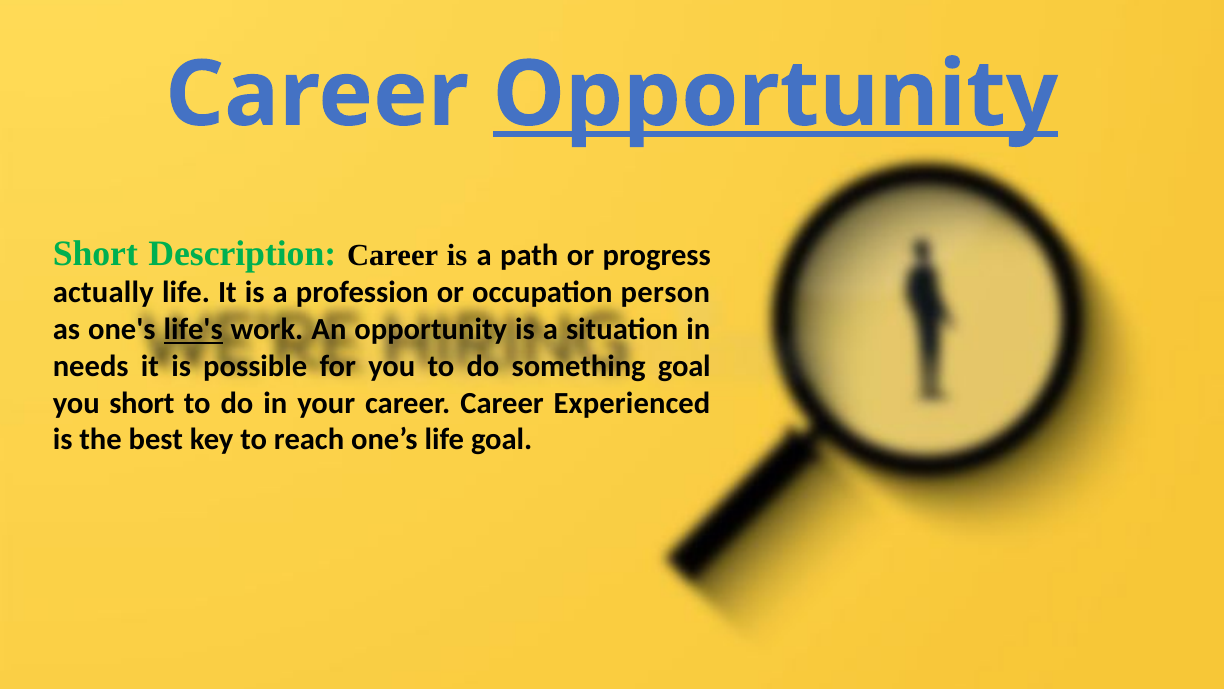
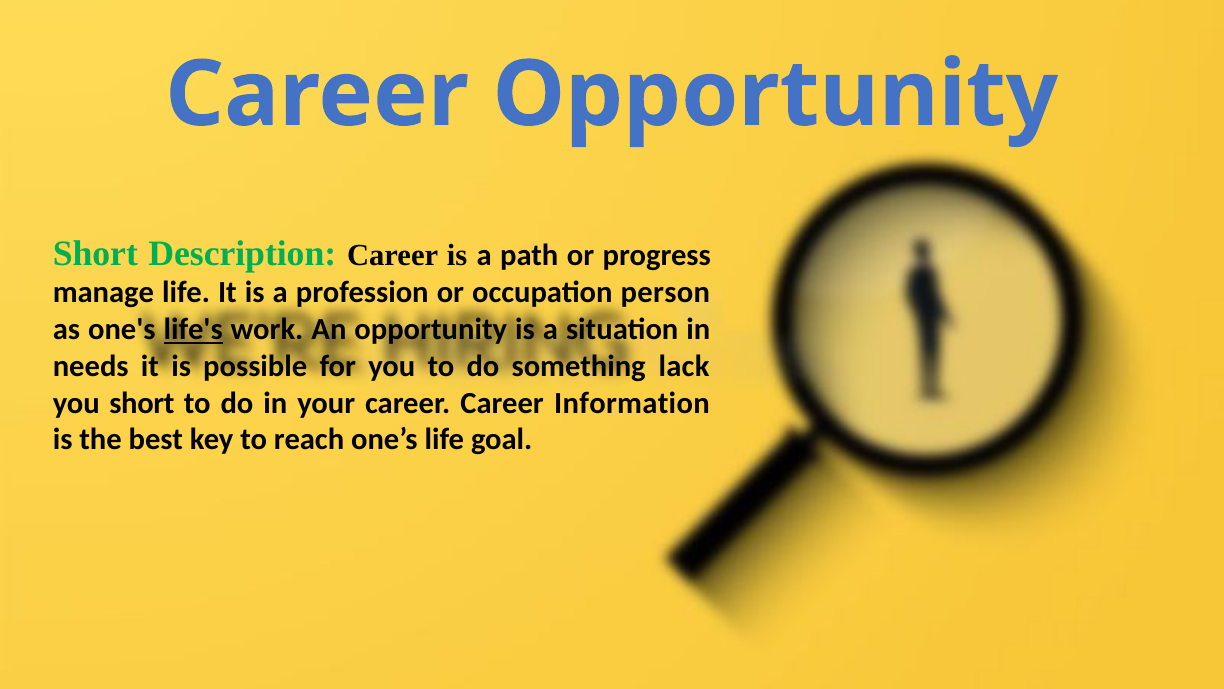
Opportunity at (775, 95) underline: present -> none
actually: actually -> manage
something goal: goal -> lack
Experienced: Experienced -> Information
